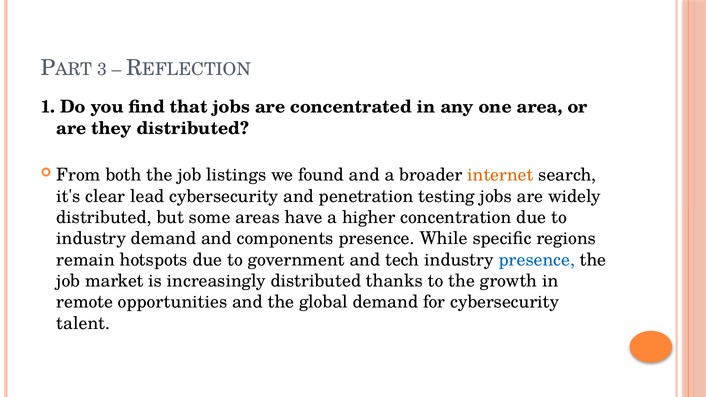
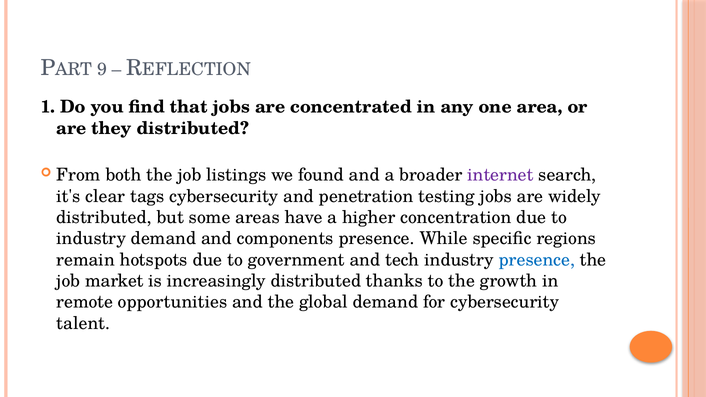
3: 3 -> 9
internet colour: orange -> purple
lead: lead -> tags
